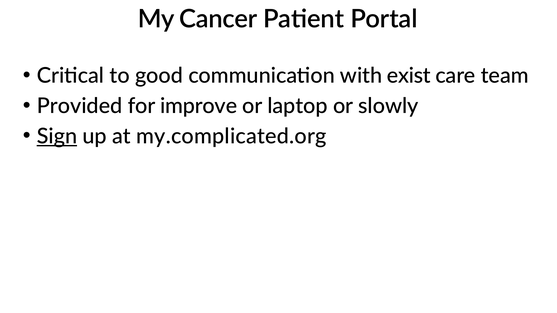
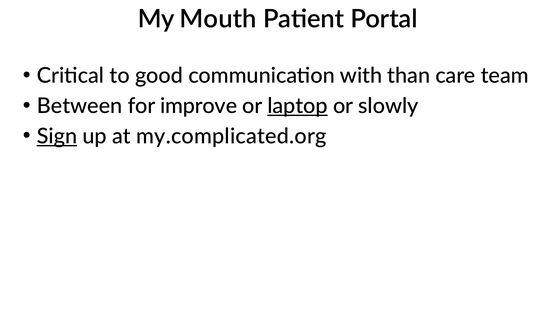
Cancer: Cancer -> Mouth
exist: exist -> than
Provided: Provided -> Between
laptop underline: none -> present
